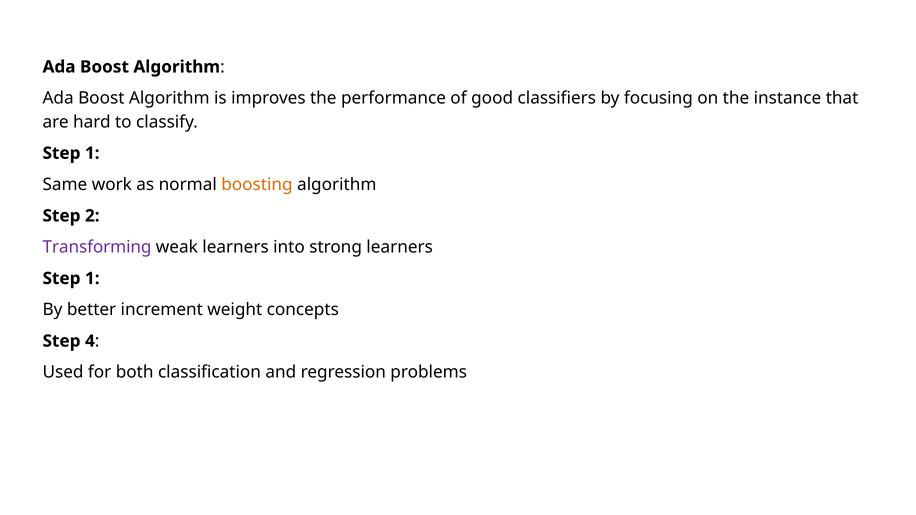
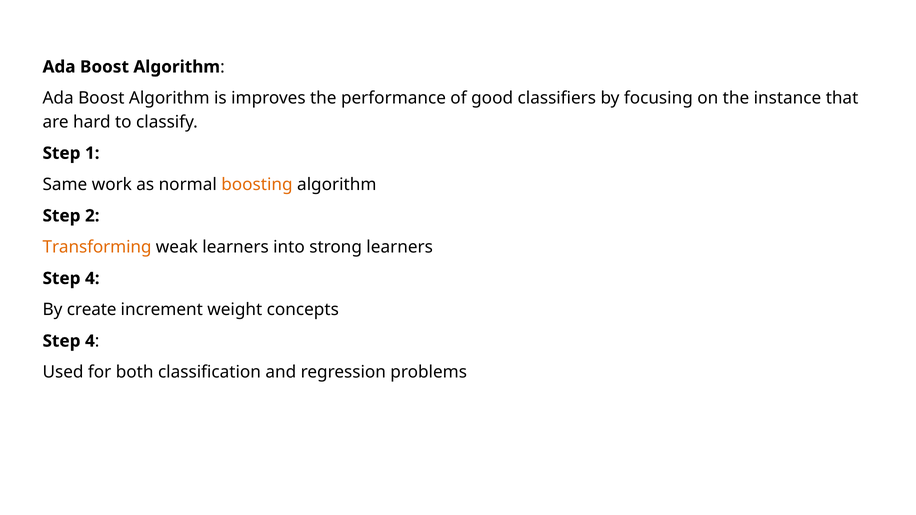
Transforming colour: purple -> orange
1 at (92, 279): 1 -> 4
better: better -> create
